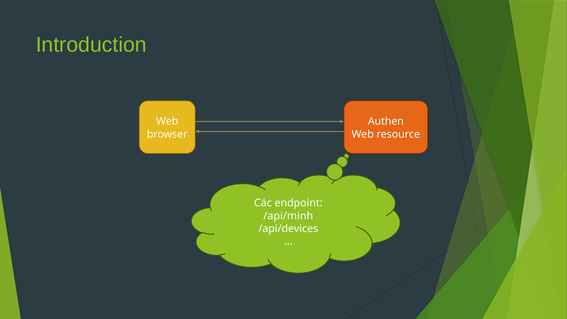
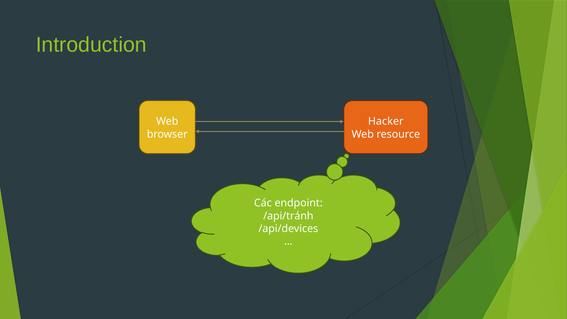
Authen: Authen -> Hacker
/api/minh: /api/minh -> /api/tránh
